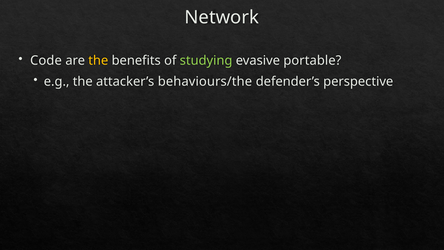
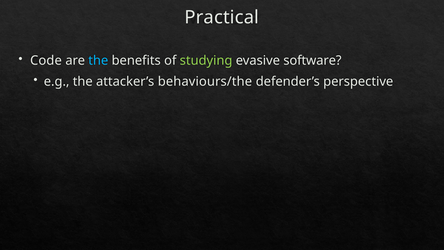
Network: Network -> Practical
the at (98, 60) colour: yellow -> light blue
portable: portable -> software
